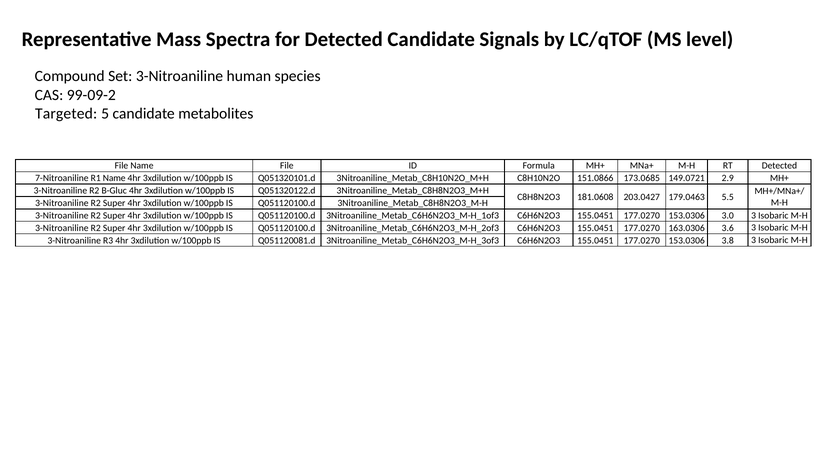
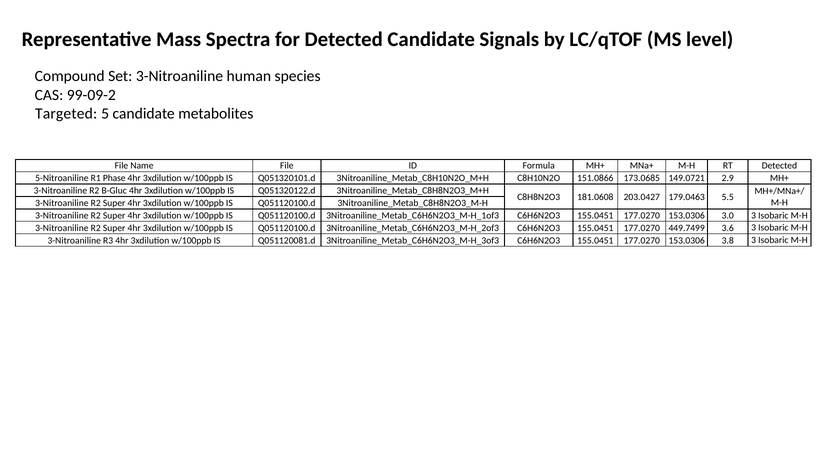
7-Nitroaniline: 7-Nitroaniline -> 5-Nitroaniline
R1 Name: Name -> Phase
163.0306: 163.0306 -> 449.7499
